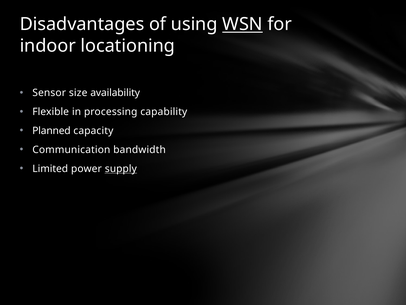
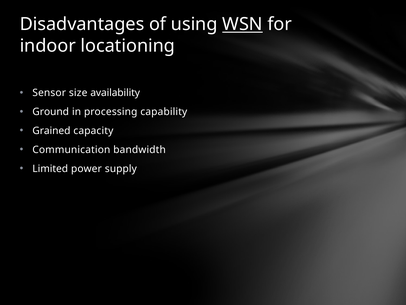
Flexible: Flexible -> Ground
Planned: Planned -> Grained
supply underline: present -> none
